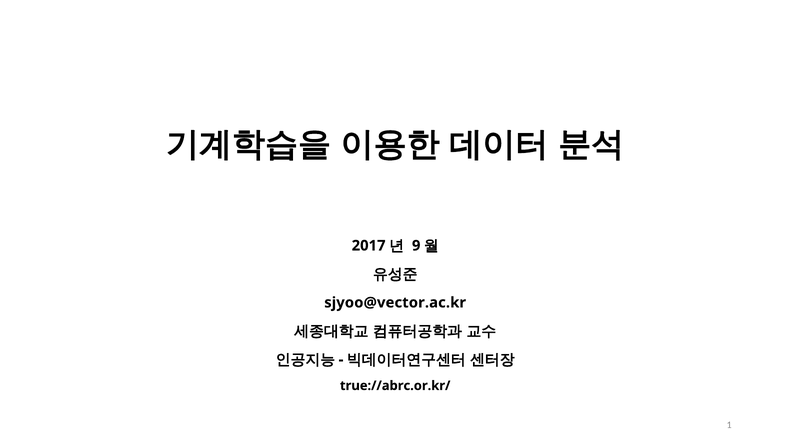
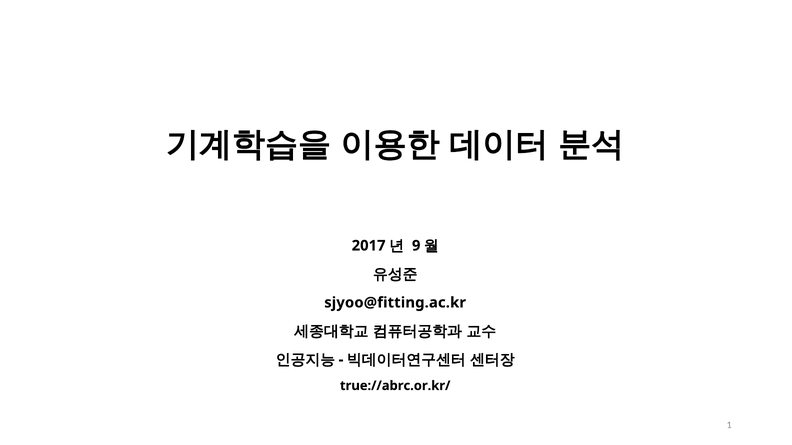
sjyoo@vector.ac.kr: sjyoo@vector.ac.kr -> sjyoo@fitting.ac.kr
